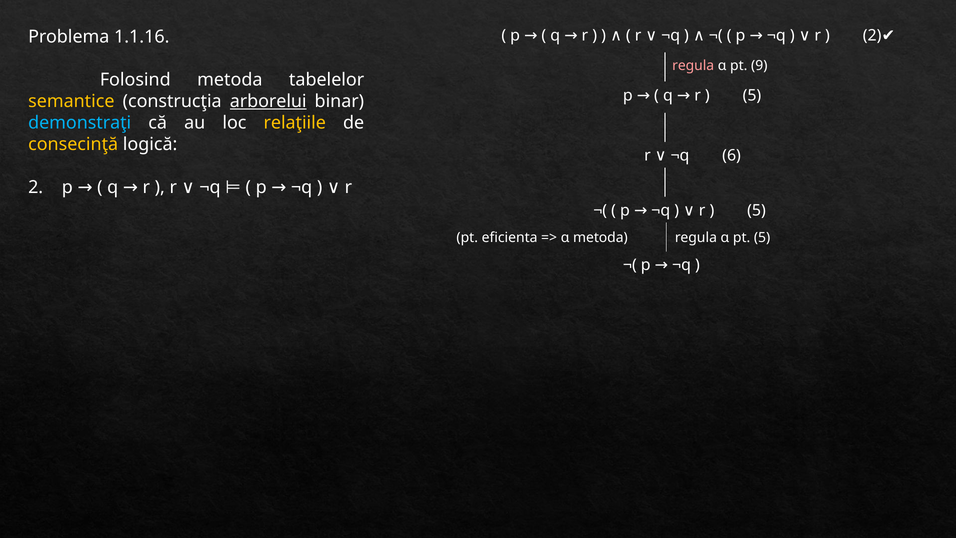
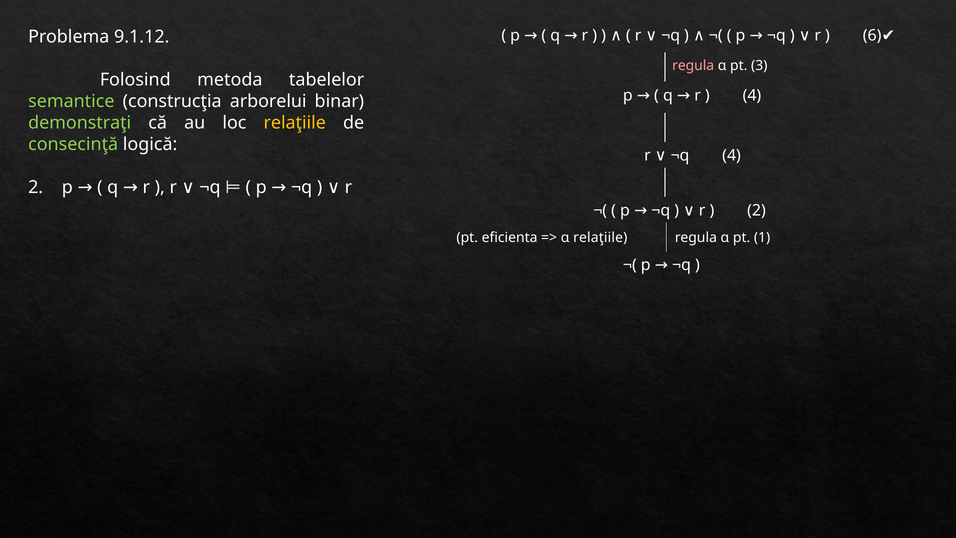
2 at (872, 35): 2 -> 6
1.1.16: 1.1.16 -> 9.1.12
9: 9 -> 3
5 at (752, 95): 5 -> 4
semantice colour: yellow -> light green
arborelui underline: present -> none
demonstraţi colour: light blue -> light green
consecinţă colour: yellow -> light green
¬q 6: 6 -> 4
5 at (756, 210): 5 -> 2
α metoda: metoda -> relaţiile
pt 5: 5 -> 1
